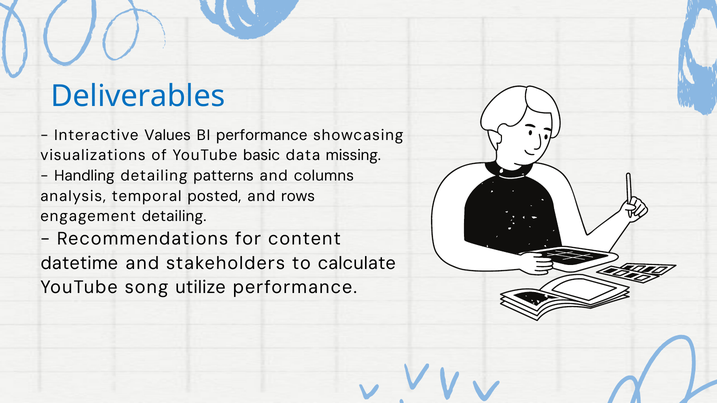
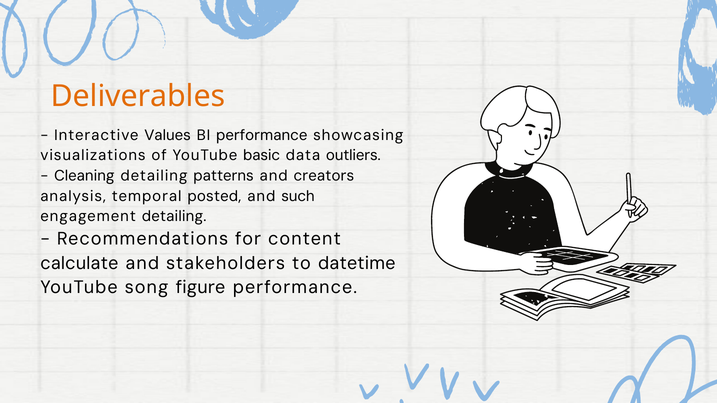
Deliverables colour: blue -> orange
missing: missing -> outliers
Handling: Handling -> Cleaning
columns: columns -> creators
rows: rows -> such
datetime: datetime -> calculate
calculate: calculate -> datetime
utilize: utilize -> figure
